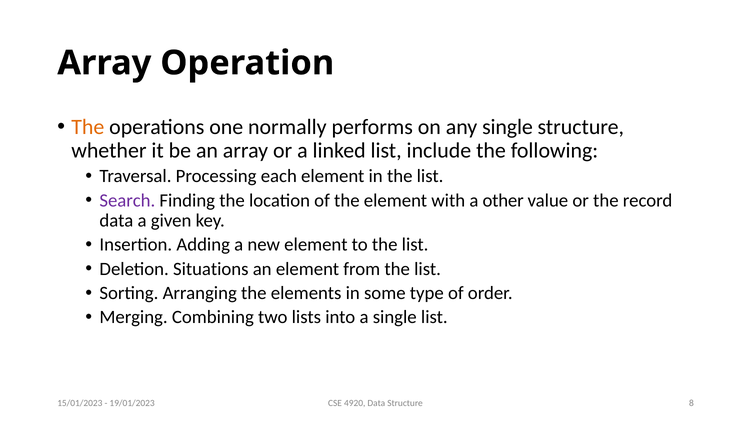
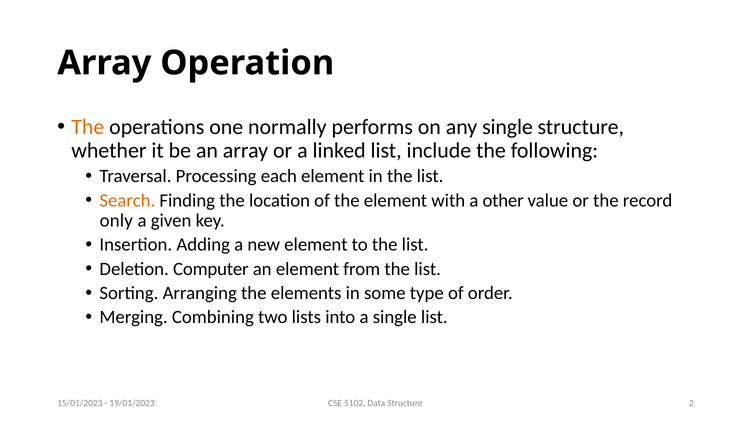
Search colour: purple -> orange
data at (116, 221): data -> only
Situations: Situations -> Computer
4920: 4920 -> 5102
8: 8 -> 2
